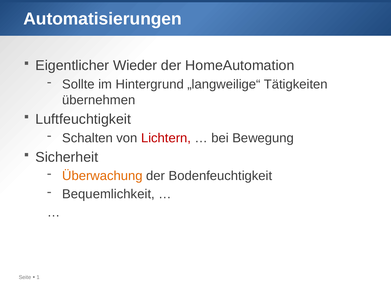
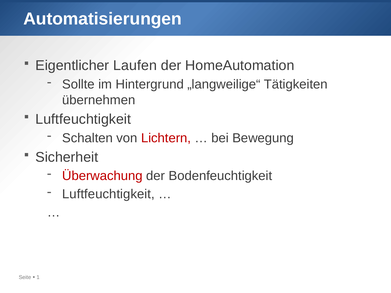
Wieder: Wieder -> Laufen
Überwachung colour: orange -> red
Bequemlichkeit at (108, 194): Bequemlichkeit -> Luftfeuchtigkeit
